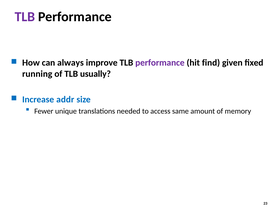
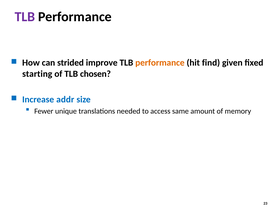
always: always -> strided
performance at (160, 63) colour: purple -> orange
running: running -> starting
usually: usually -> chosen
